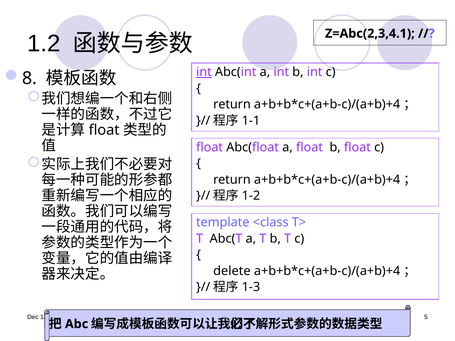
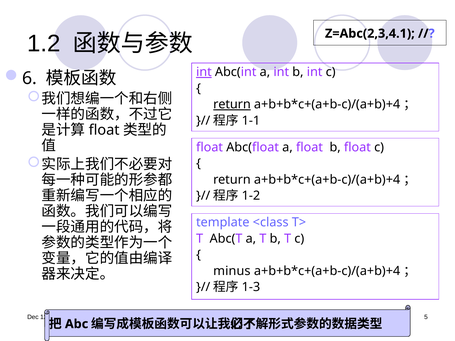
8: 8 -> 6
return at (232, 104) underline: none -> present
delete: delete -> minus
